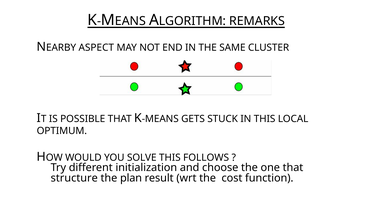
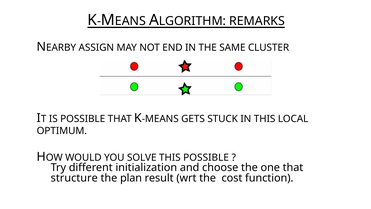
ASPECT: ASPECT -> ASSIGN
THIS FOLLOWS: FOLLOWS -> POSSIBLE
